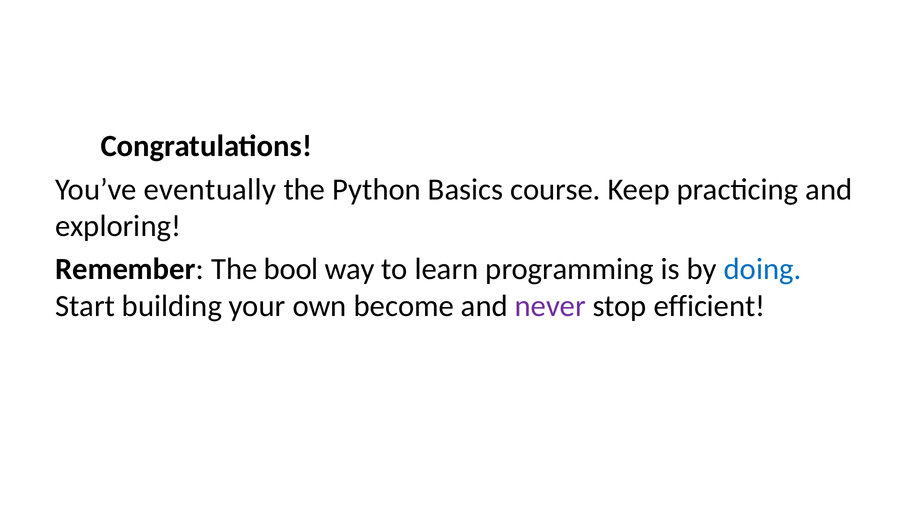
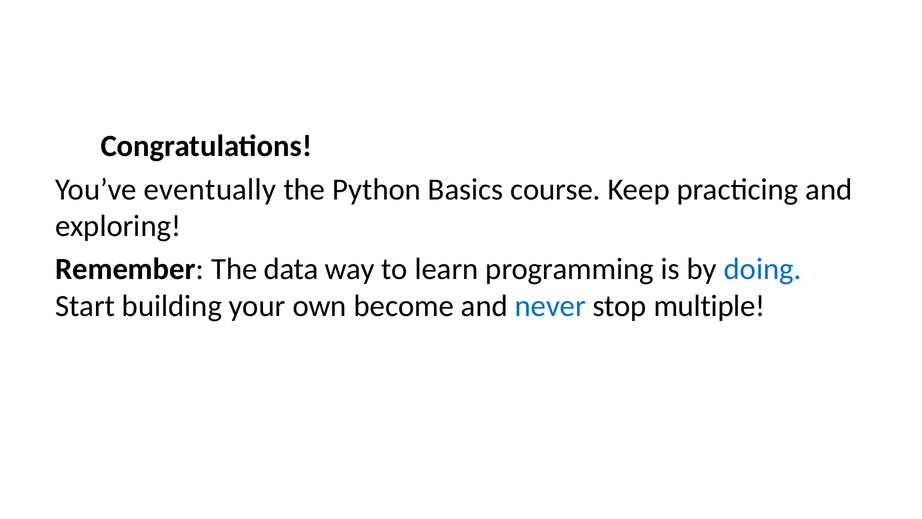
bool: bool -> data
never colour: purple -> blue
efficient: efficient -> multiple
